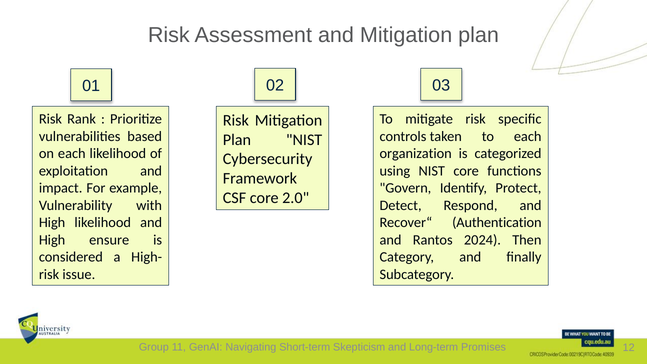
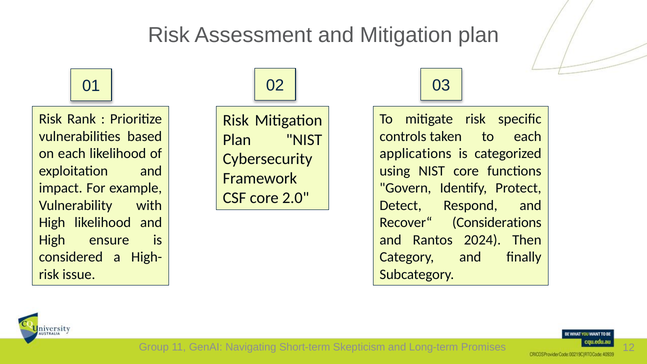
organization: organization -> applications
Authentication: Authentication -> Considerations
